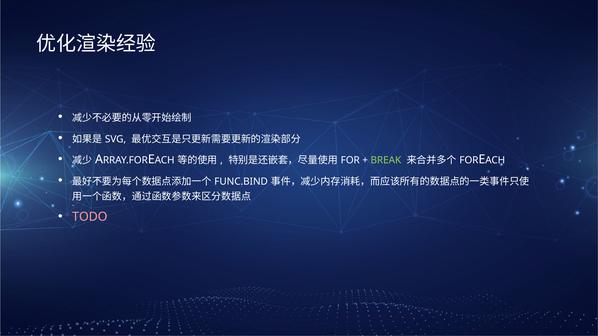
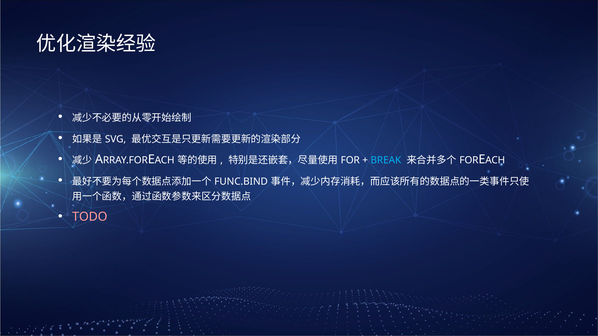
BREAK colour: light green -> light blue
